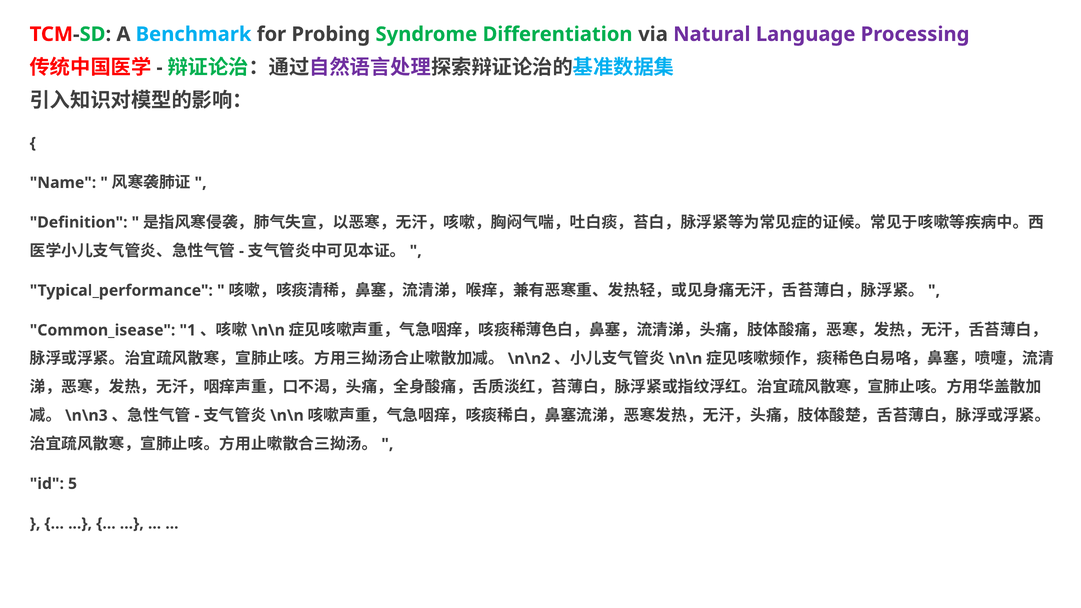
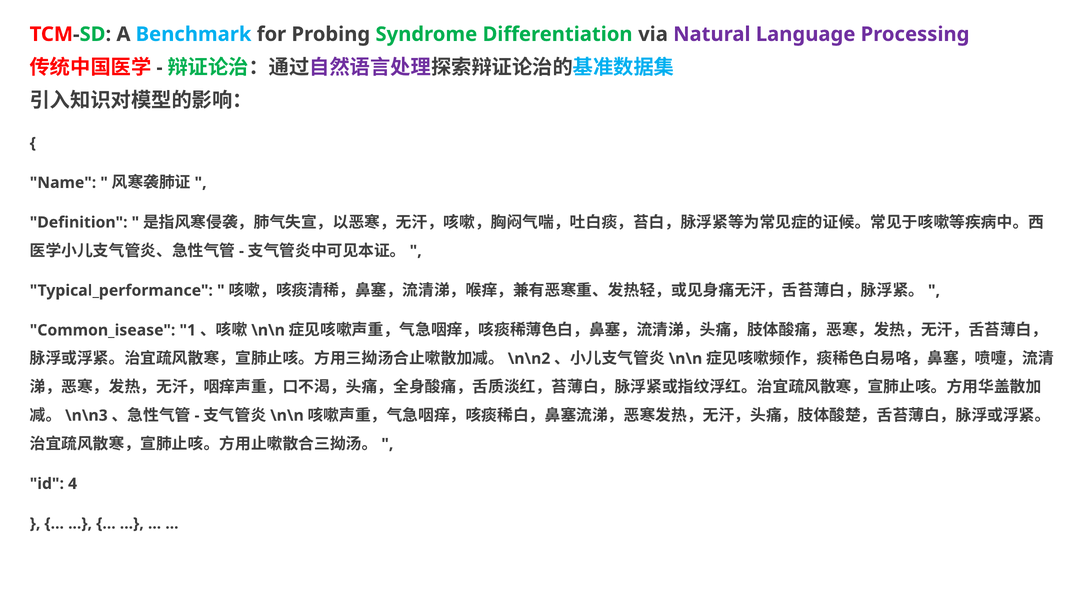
5: 5 -> 4
